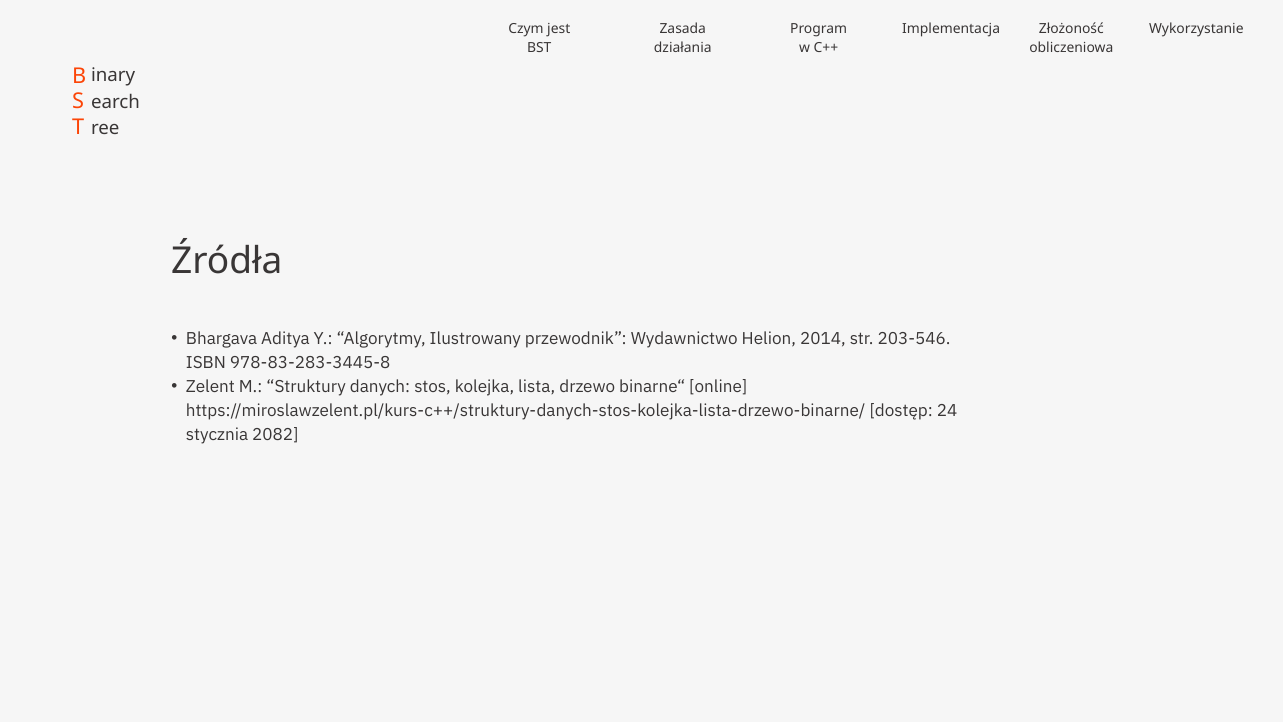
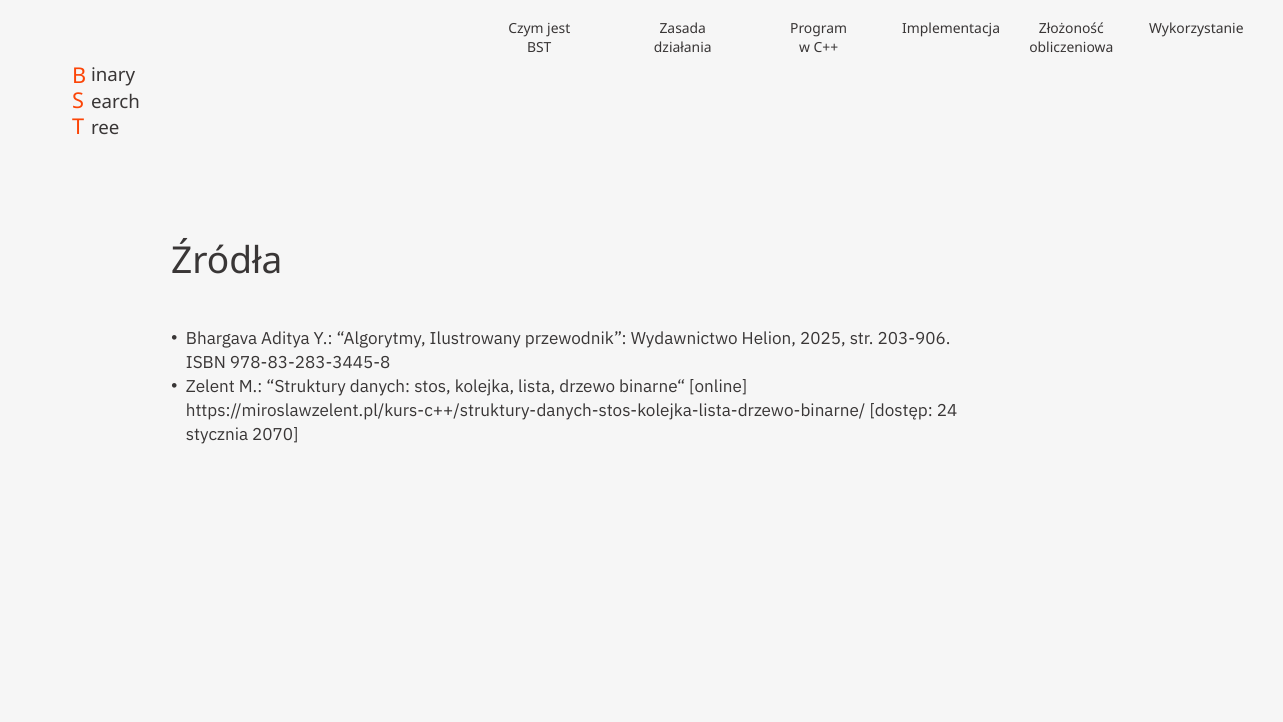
2014: 2014 -> 2025
203-546: 203-546 -> 203-906
2082: 2082 -> 2070
